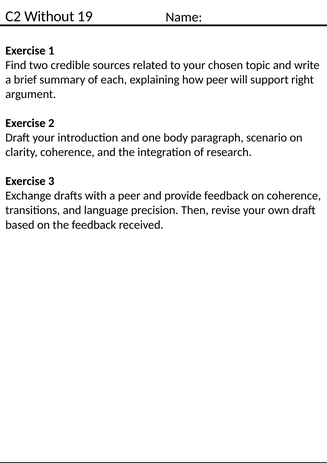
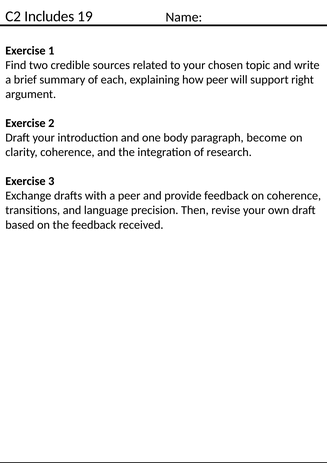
Without: Without -> Includes
scenario: scenario -> become
